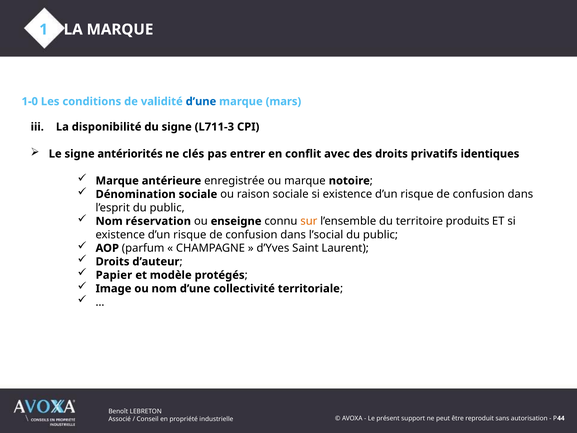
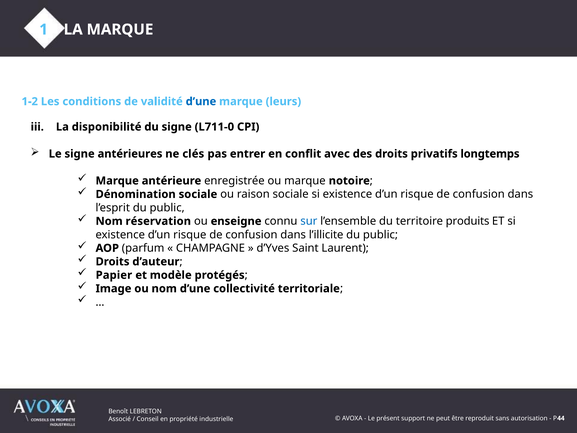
1-0: 1-0 -> 1-2
mars: mars -> leurs
L711-3: L711-3 -> L711-0
antériorités: antériorités -> antérieures
identiques: identiques -> longtemps
sur colour: orange -> blue
l’social: l’social -> l’illicite
